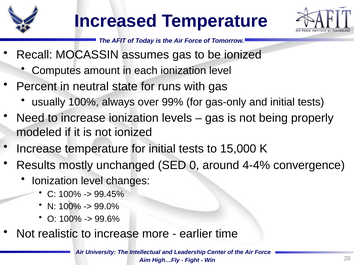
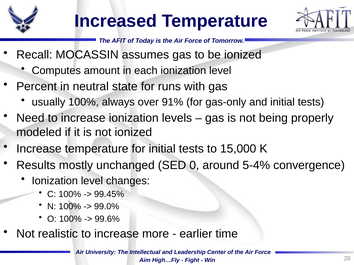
99%: 99% -> 91%
4-4%: 4-4% -> 5-4%
